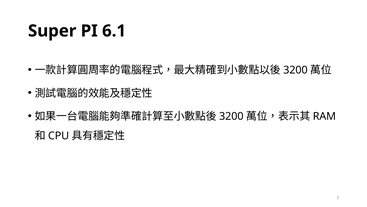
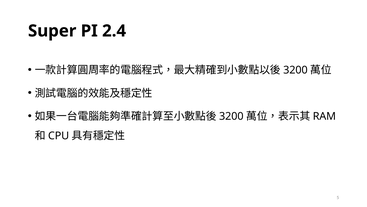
6.1: 6.1 -> 2.4
